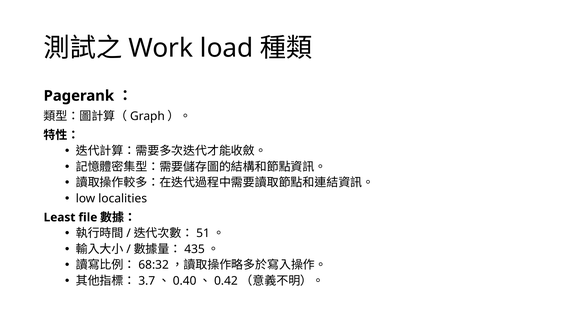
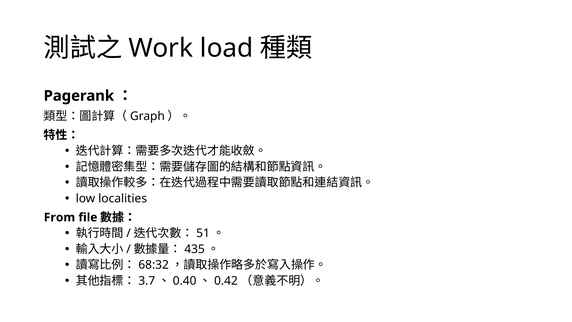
Least: Least -> From
